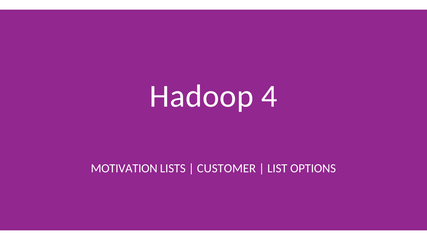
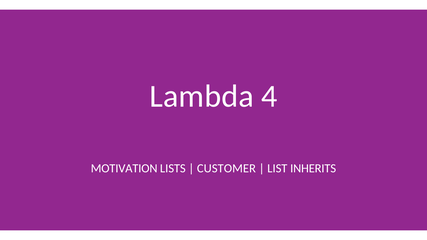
Hadoop: Hadoop -> Lambda
OPTIONS: OPTIONS -> INHERITS
